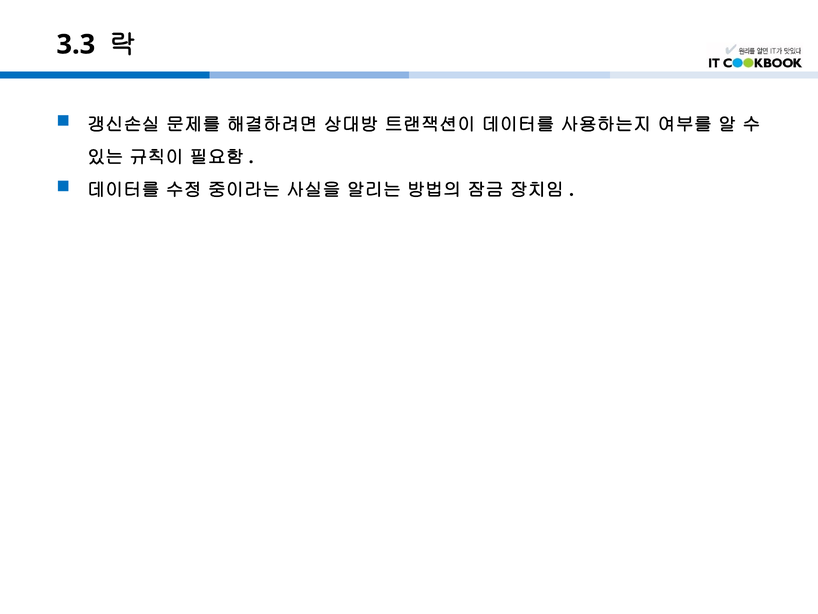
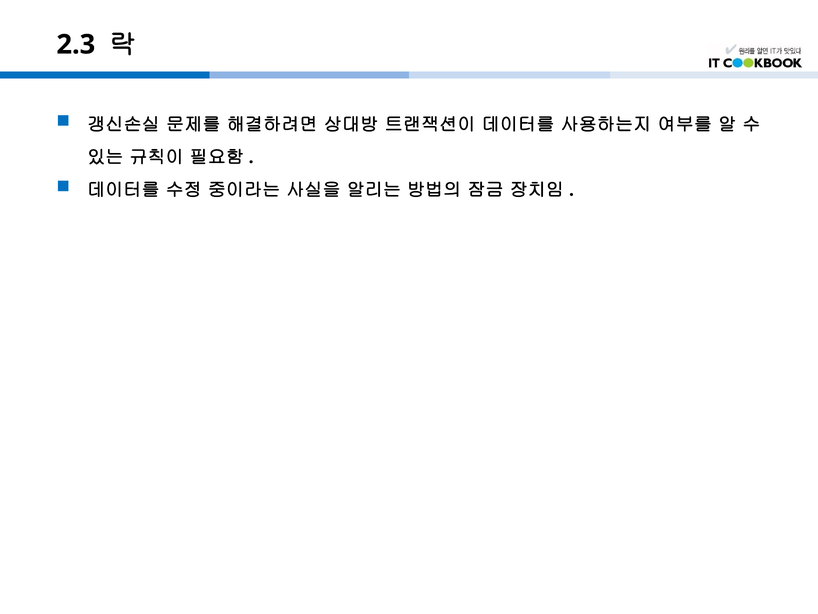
3.3: 3.3 -> 2.3
